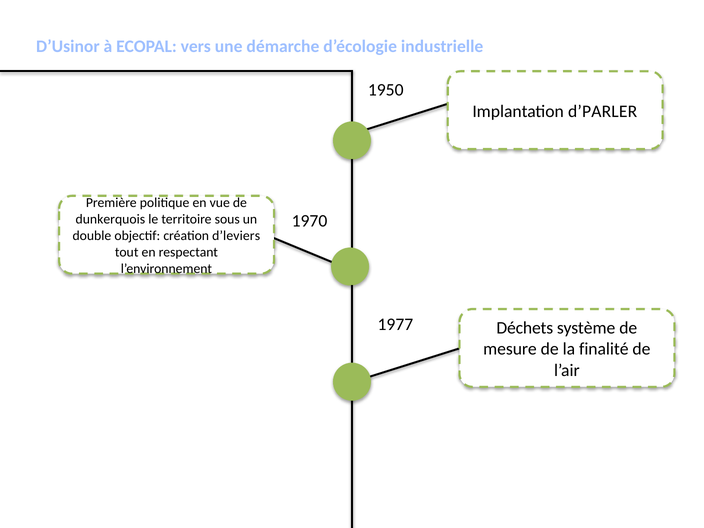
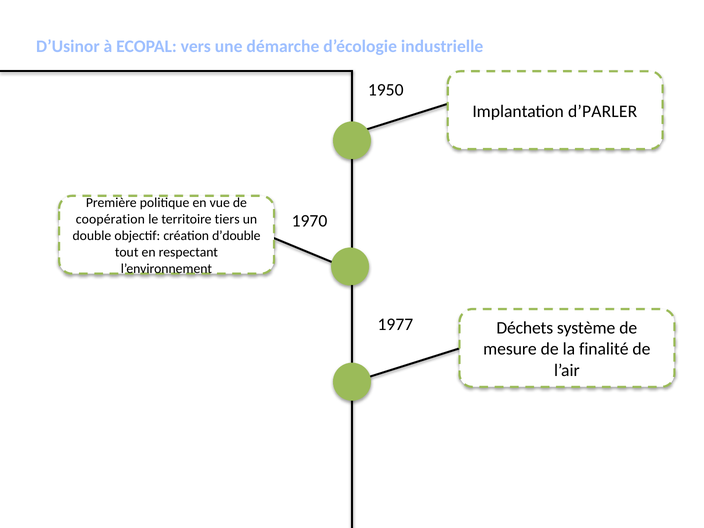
dunkerquois: dunkerquois -> coopération
sous: sous -> tiers
d’leviers: d’leviers -> d’double
